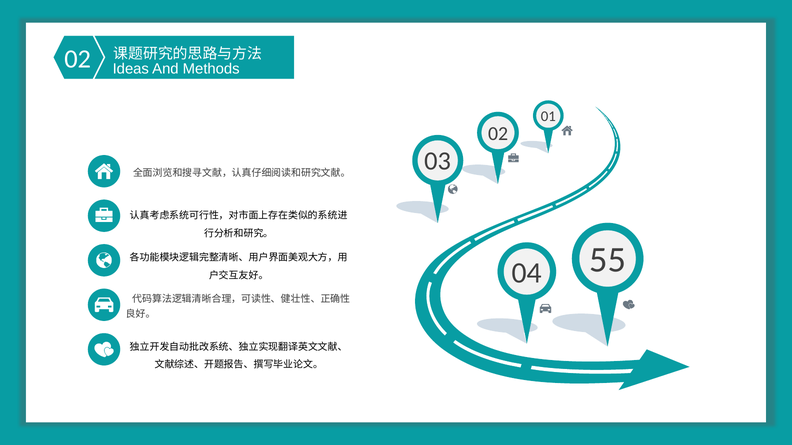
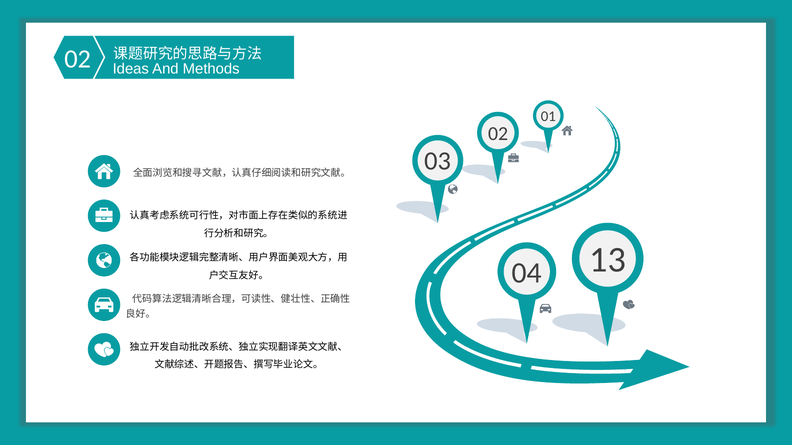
55: 55 -> 13
